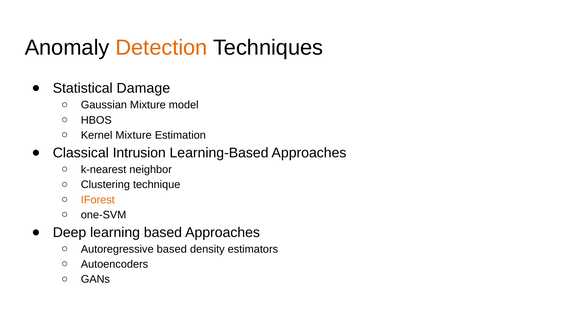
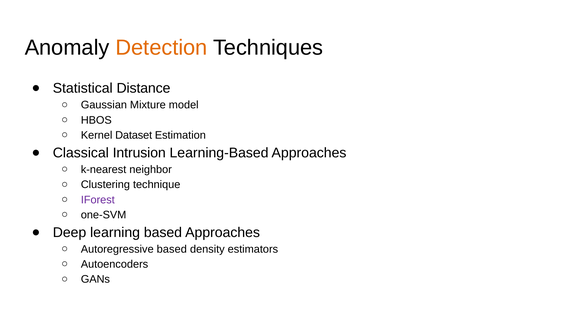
Damage: Damage -> Distance
Kernel Mixture: Mixture -> Dataset
IForest colour: orange -> purple
